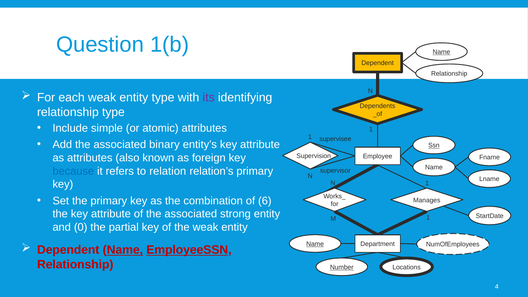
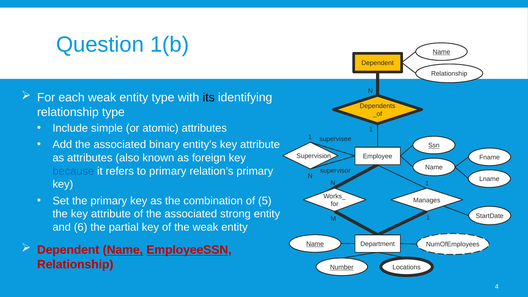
its colour: purple -> black
to relation: relation -> primary
6: 6 -> 5
0: 0 -> 6
